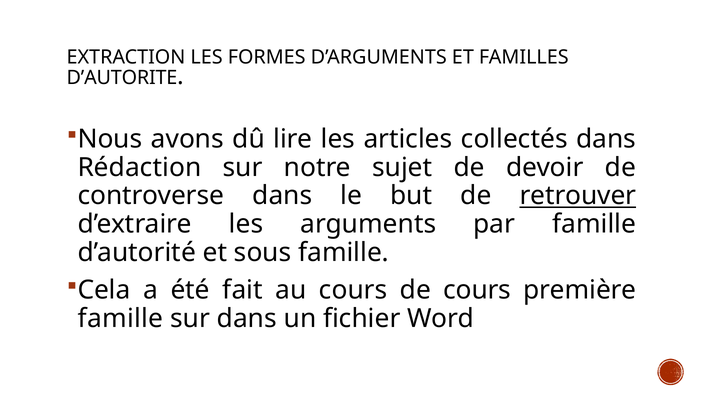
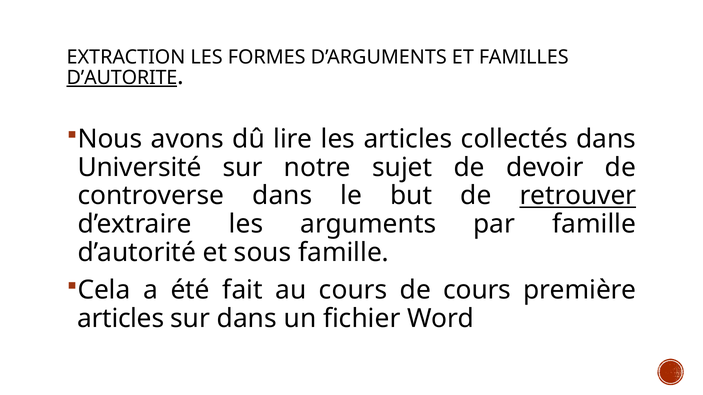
D’AUTORITE underline: none -> present
Rédaction: Rédaction -> Université
famille at (120, 319): famille -> articles
